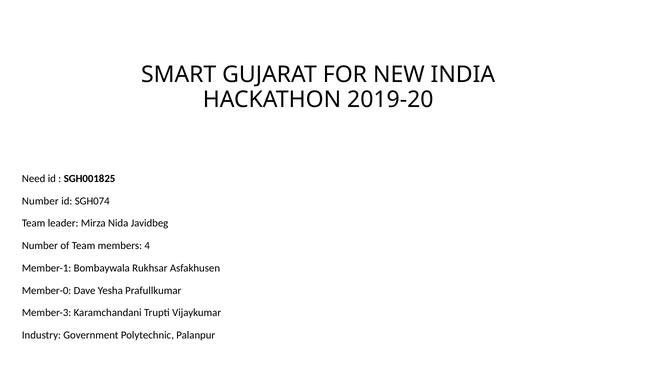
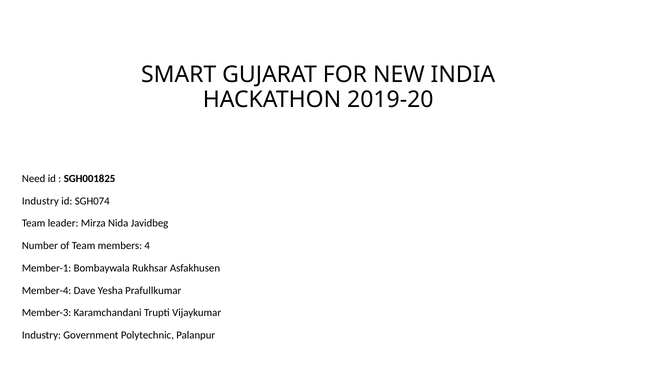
Number at (40, 201): Number -> Industry
Member-0: Member-0 -> Member-4
